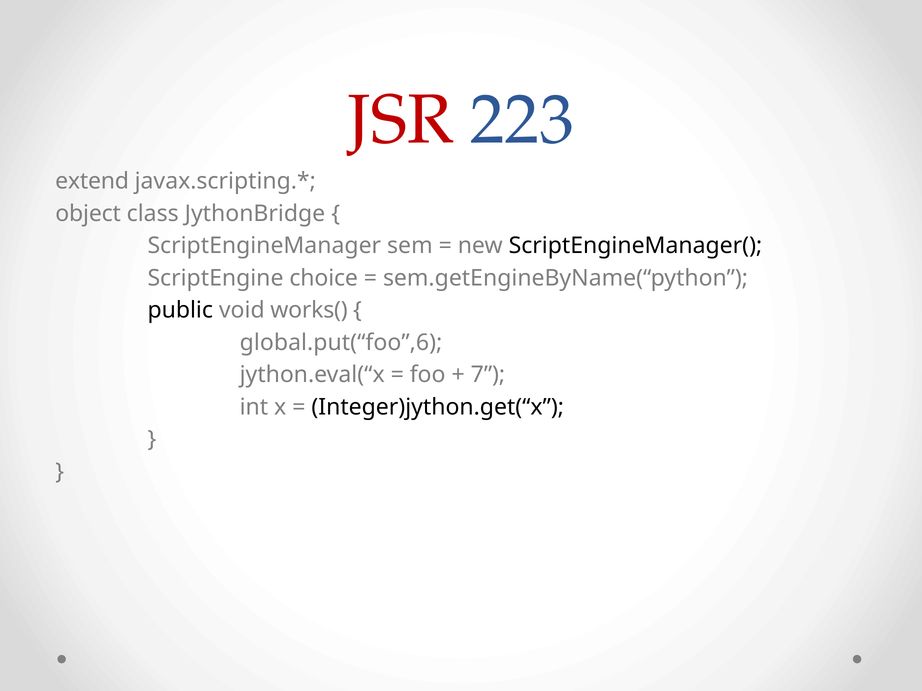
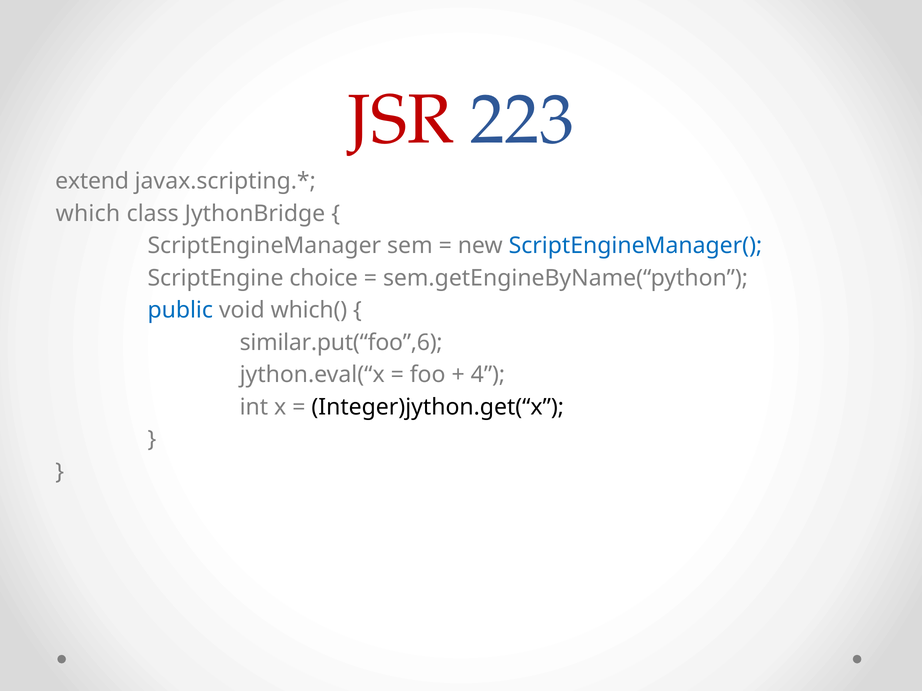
object: object -> which
ScriptEngineManager( colour: black -> blue
public colour: black -> blue
works(: works( -> which(
global.put(“foo”,6: global.put(“foo”,6 -> similar.put(“foo”,6
7: 7 -> 4
